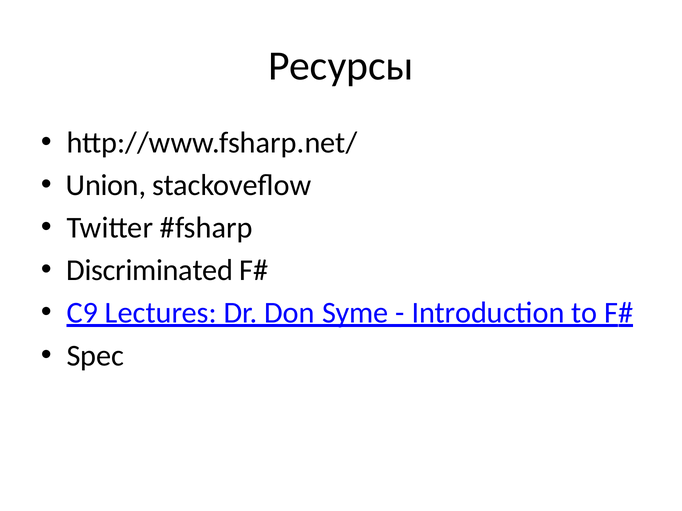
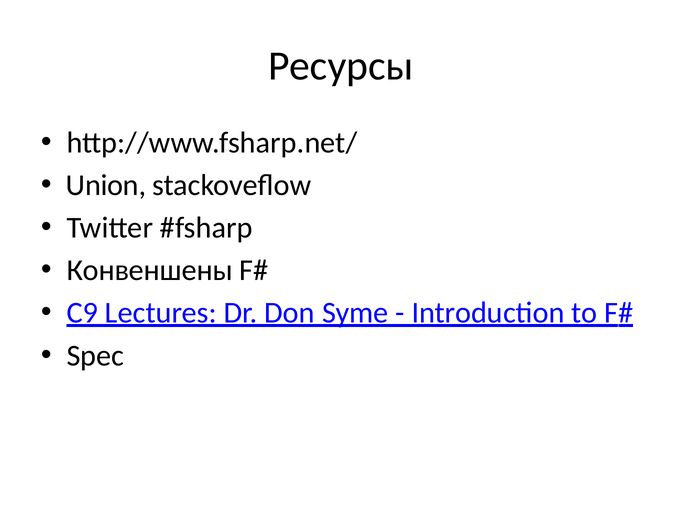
Discriminated: Discriminated -> Конвеншены
